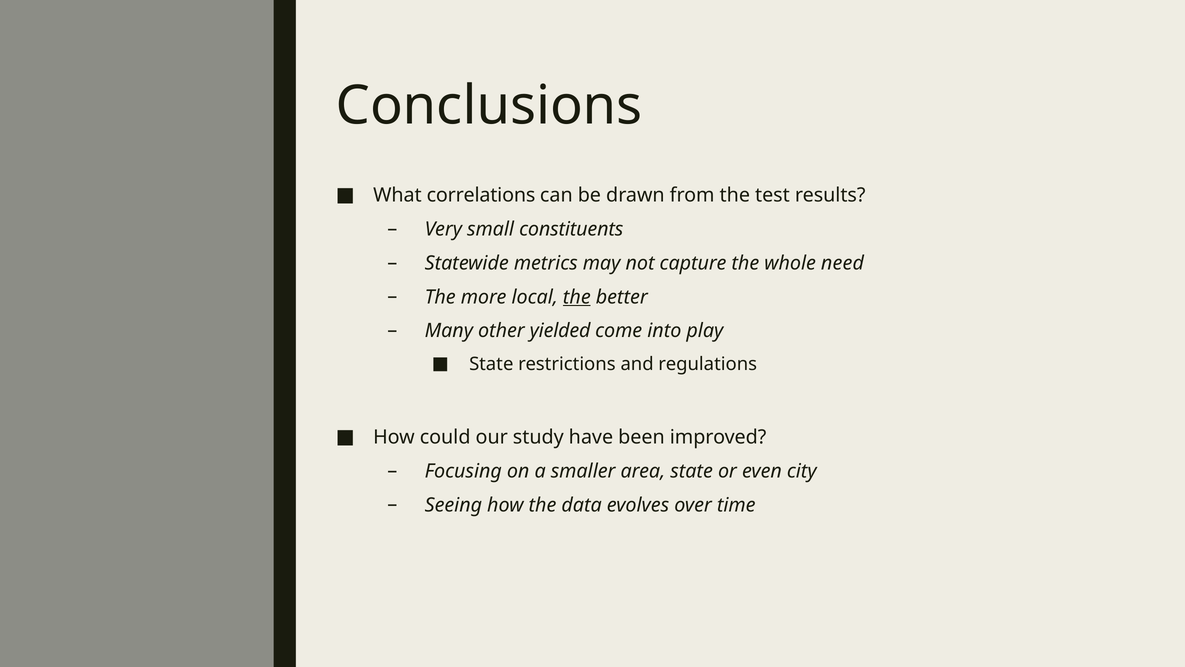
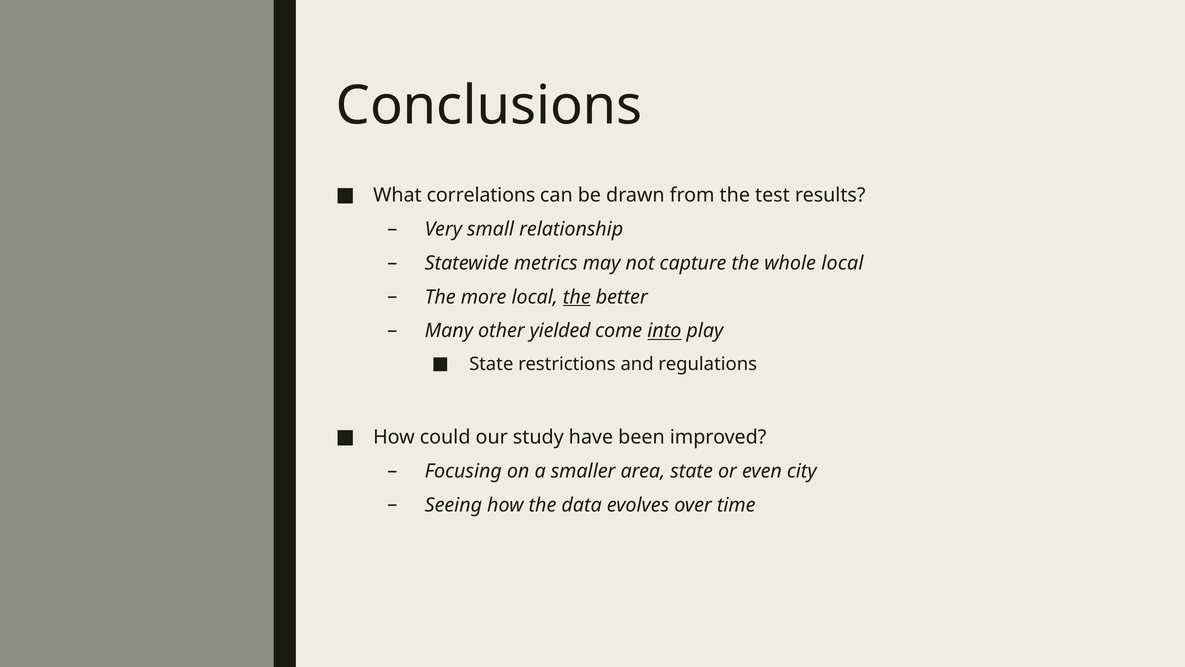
constituents: constituents -> relationship
whole need: need -> local
into underline: none -> present
